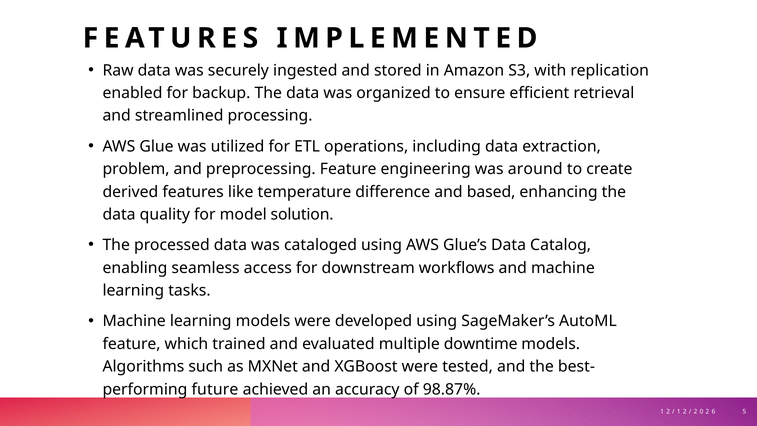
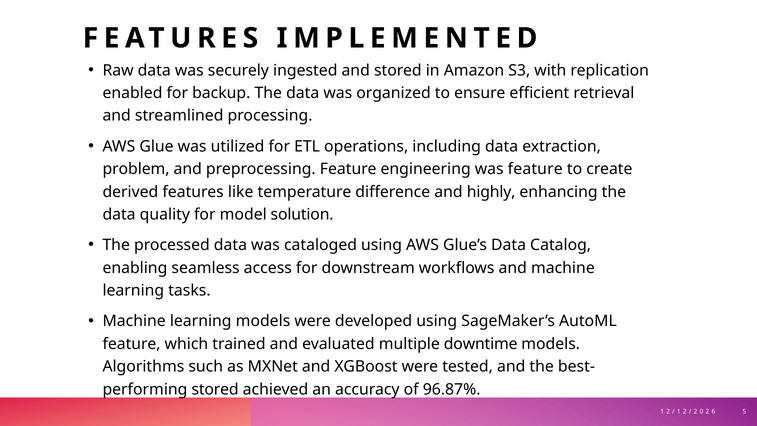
was around: around -> feature
based: based -> highly
future at (215, 389): future -> stored
98.87%: 98.87% -> 96.87%
